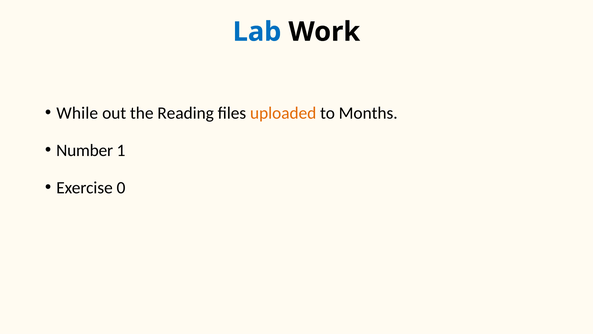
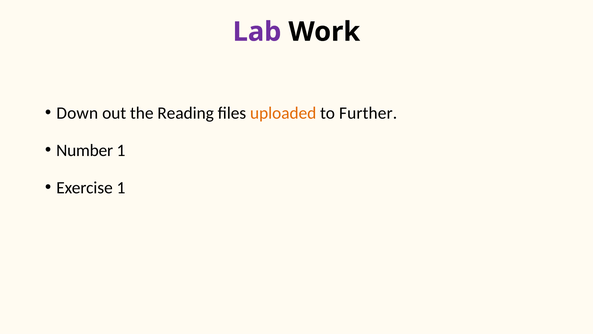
Lab colour: blue -> purple
While: While -> Down
Months: Months -> Further
Exercise 0: 0 -> 1
